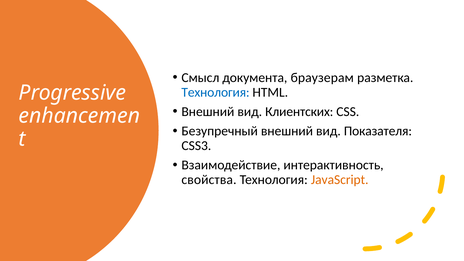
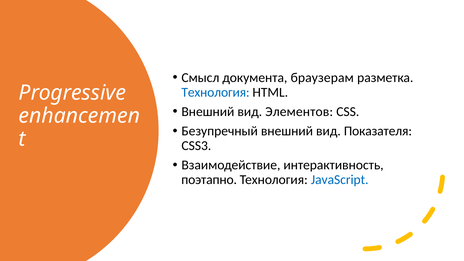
Клиентских: Клиентских -> Элементов
свойства: свойства -> поэтапно
JavaScript colour: orange -> blue
